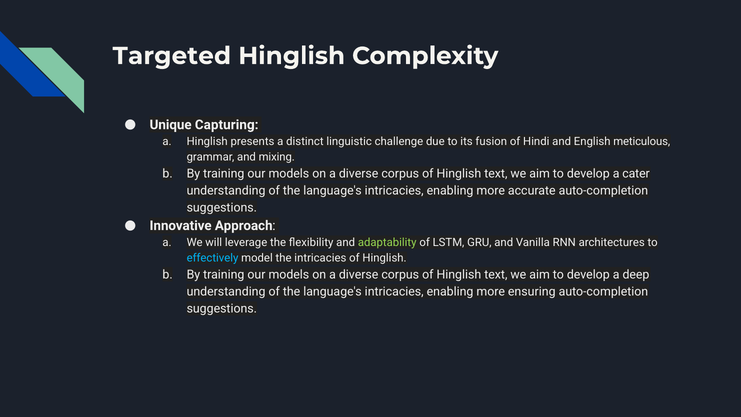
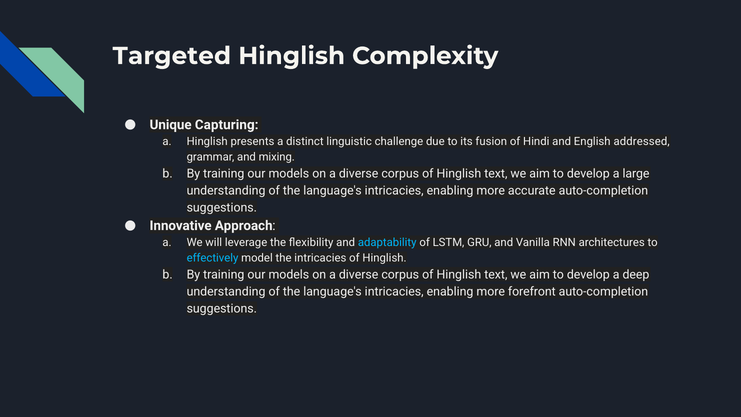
meticulous: meticulous -> addressed
cater: cater -> large
adaptability colour: light green -> light blue
ensuring: ensuring -> forefront
